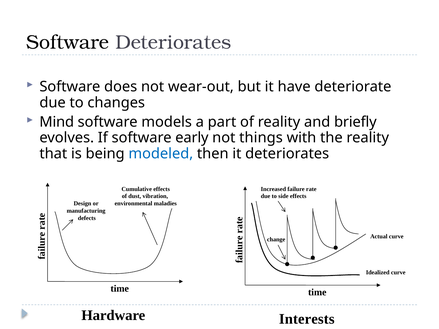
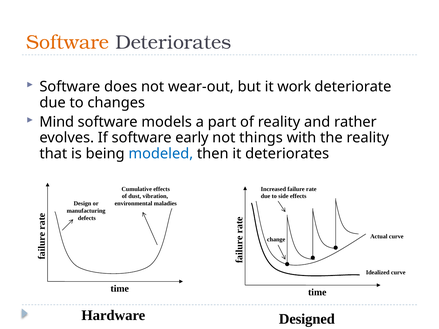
Software at (68, 42) colour: black -> orange
have: have -> work
briefly: briefly -> rather
Interests: Interests -> Designed
